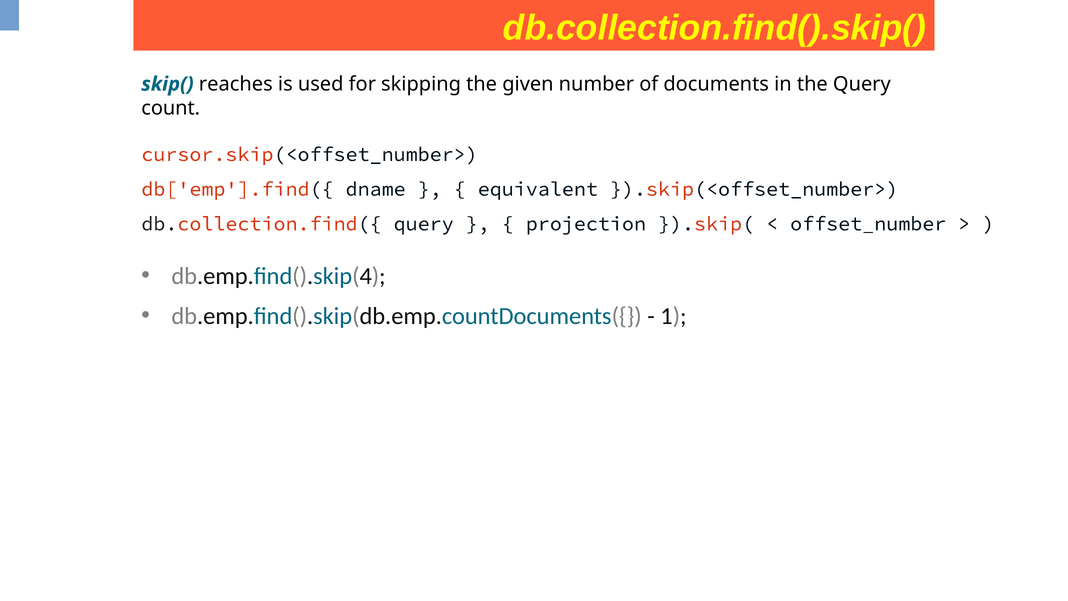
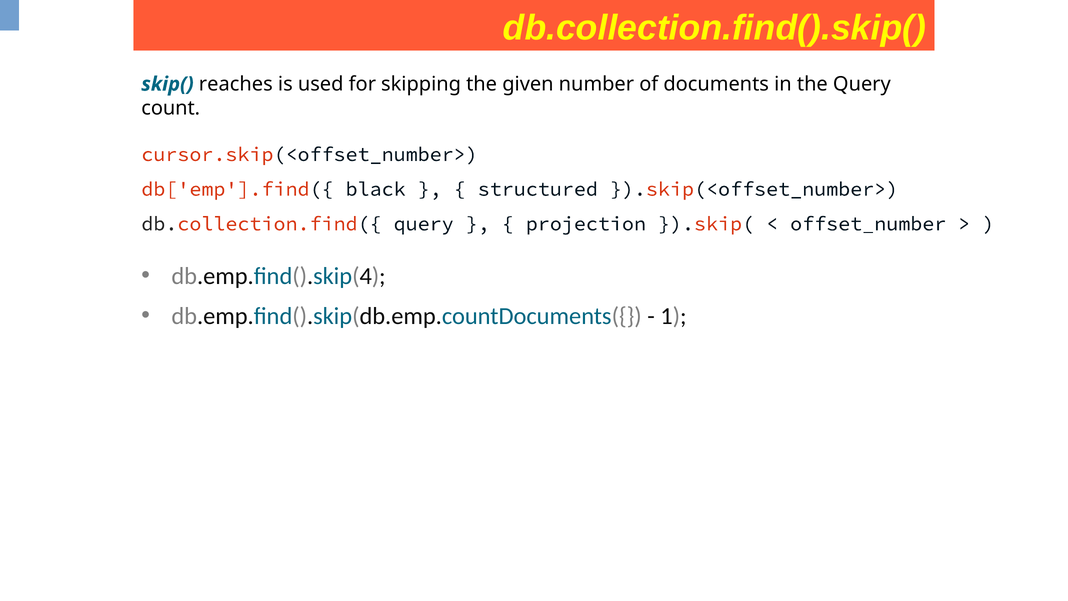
dname: dname -> black
equivalent: equivalent -> structured
